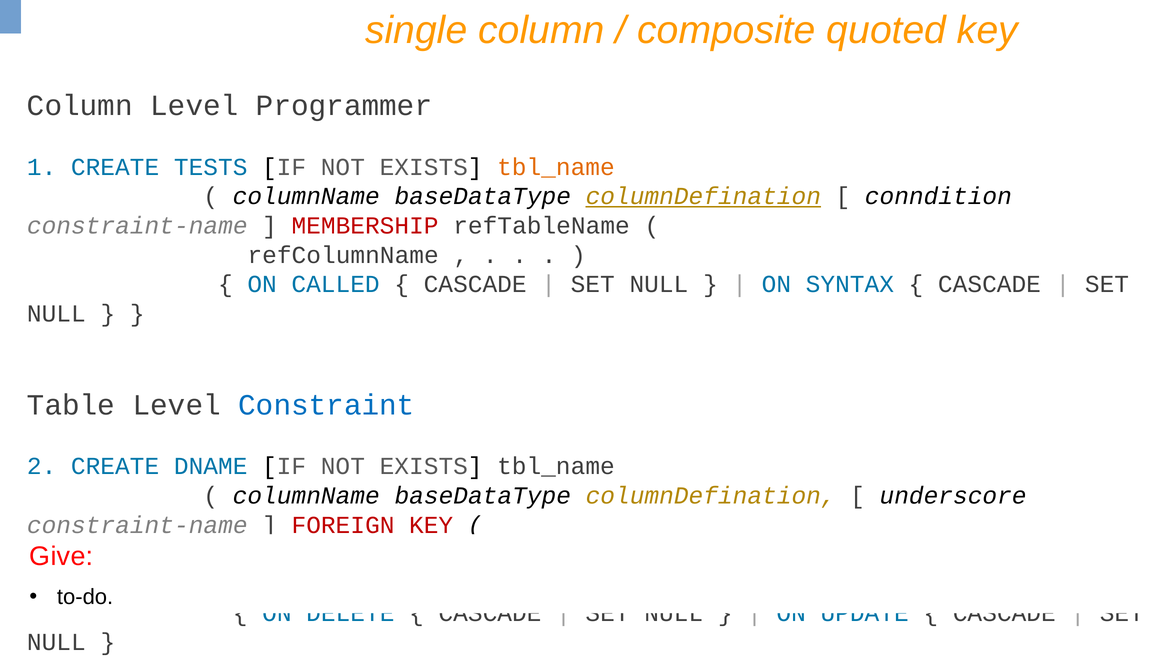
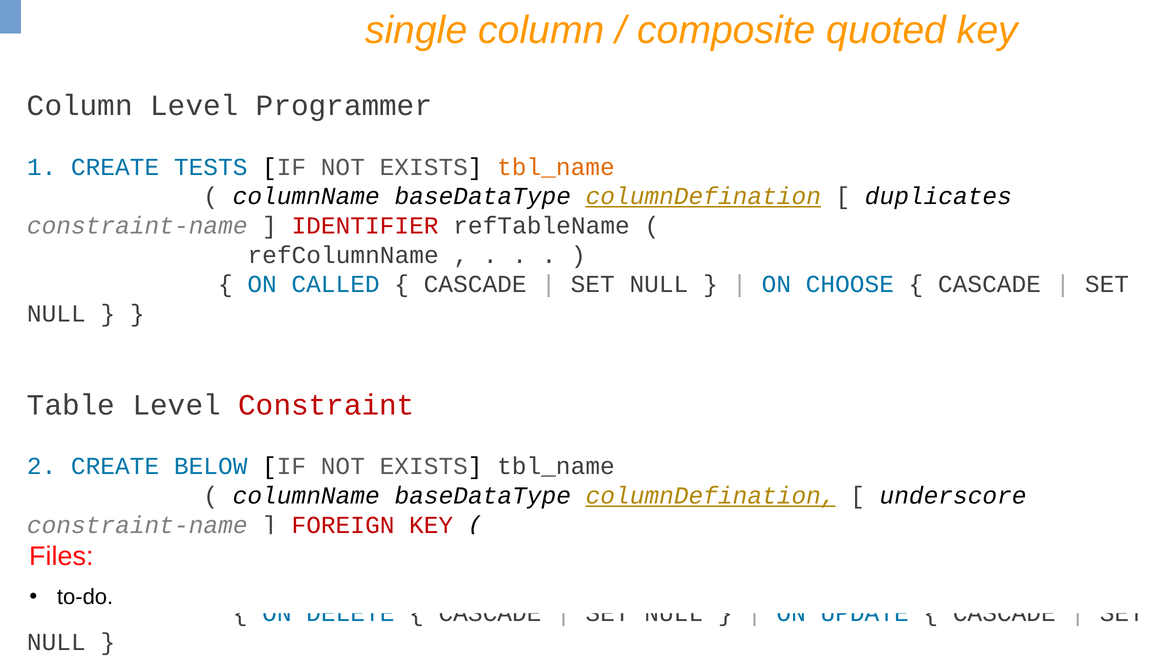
conndition: conndition -> duplicates
MEMBERSHIP: MEMBERSHIP -> IDENTIFIER
SYNTAX: SYNTAX -> CHOOSE
Constraint colour: blue -> red
DNAME: DNAME -> BELOW
columnDefination at (711, 496) underline: none -> present
Give: Give -> Files
